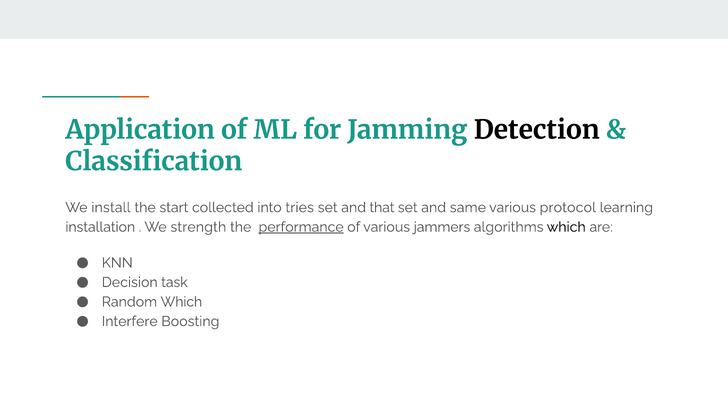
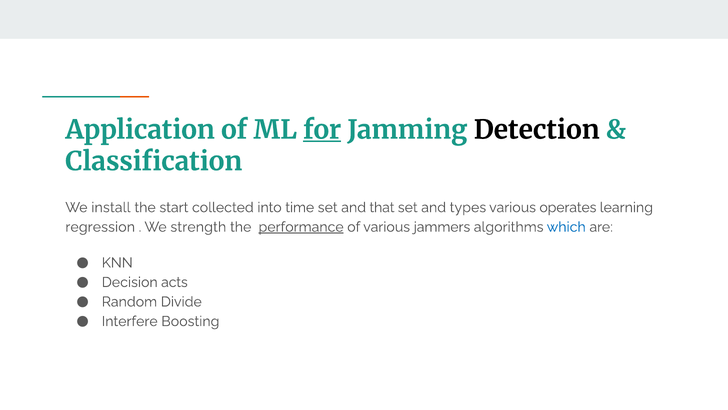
for underline: none -> present
tries: tries -> time
same: same -> types
protocol: protocol -> operates
installation: installation -> regression
which at (566, 227) colour: black -> blue
task: task -> acts
Random Which: Which -> Divide
